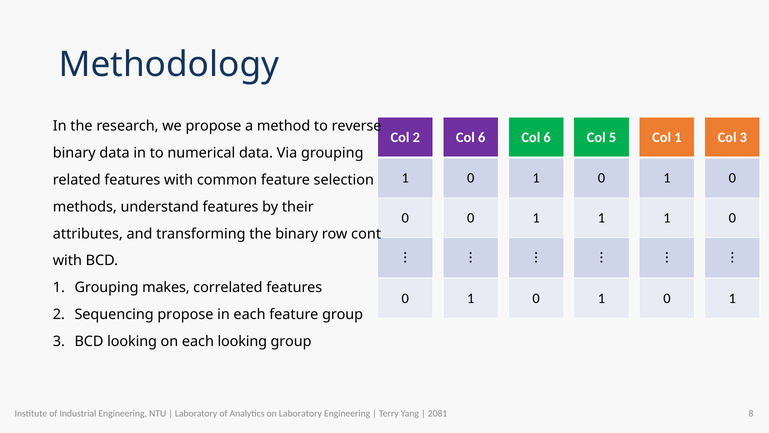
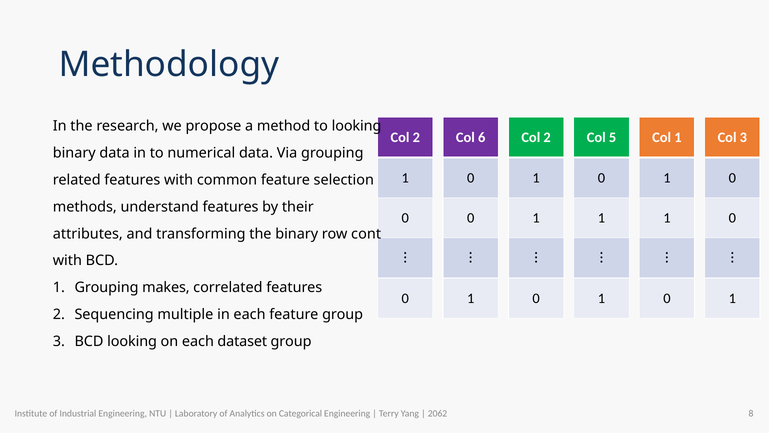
to reverse: reverse -> looking
6 at (547, 138): 6 -> 2
Sequencing propose: propose -> multiple
each looking: looking -> dataset
on Laboratory: Laboratory -> Categorical
2081: 2081 -> 2062
